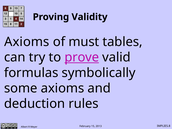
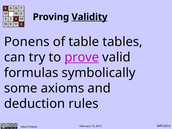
Validity underline: none -> present
Axioms at (27, 42): Axioms -> Ponens
must: must -> table
